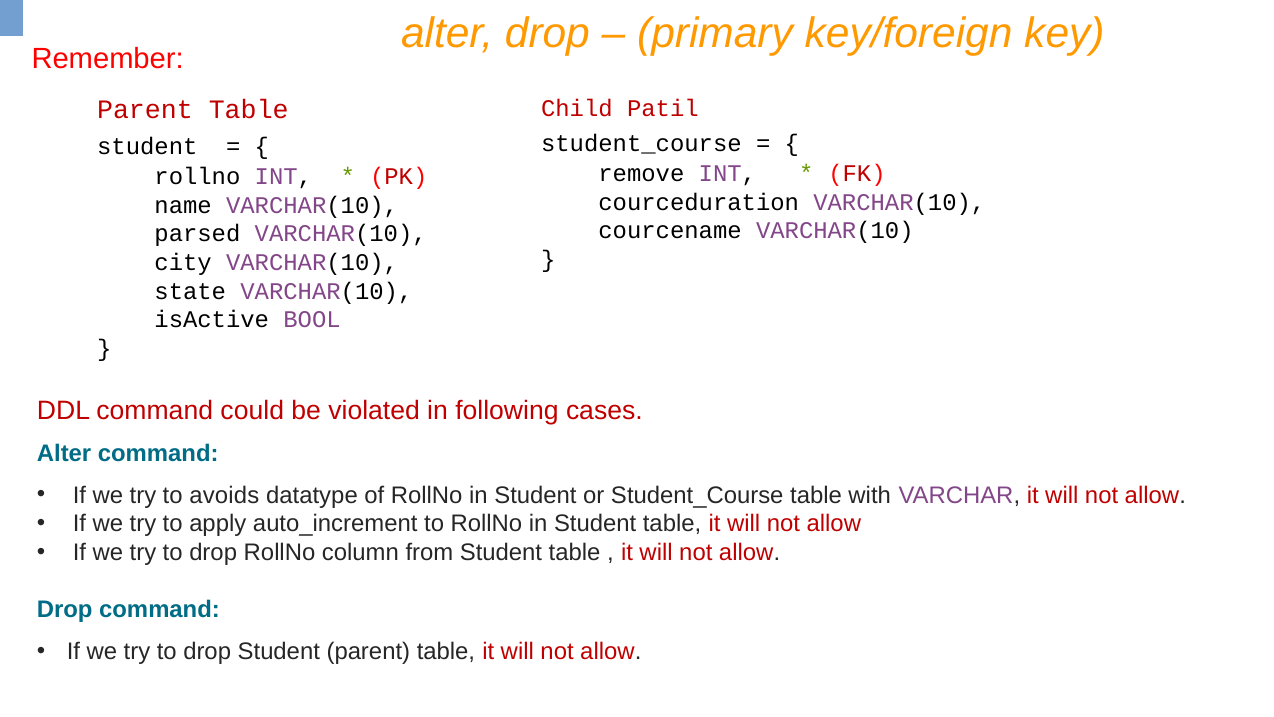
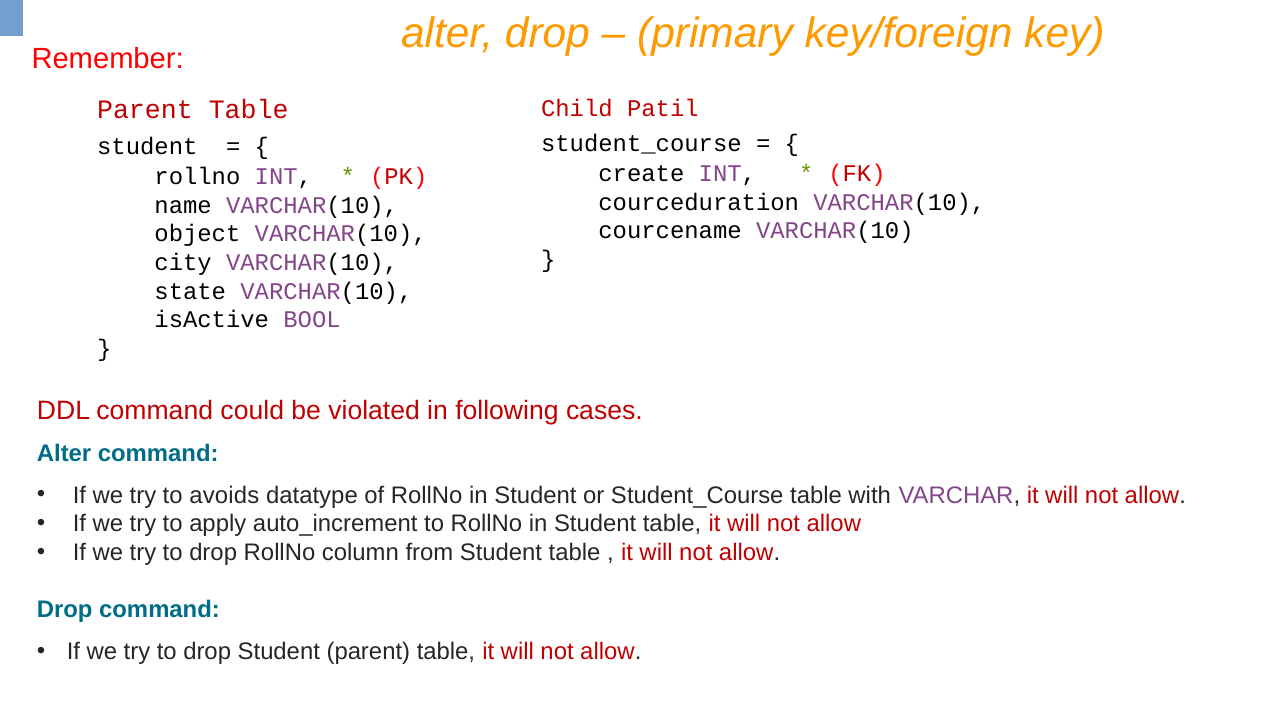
remove: remove -> create
parsed: parsed -> object
